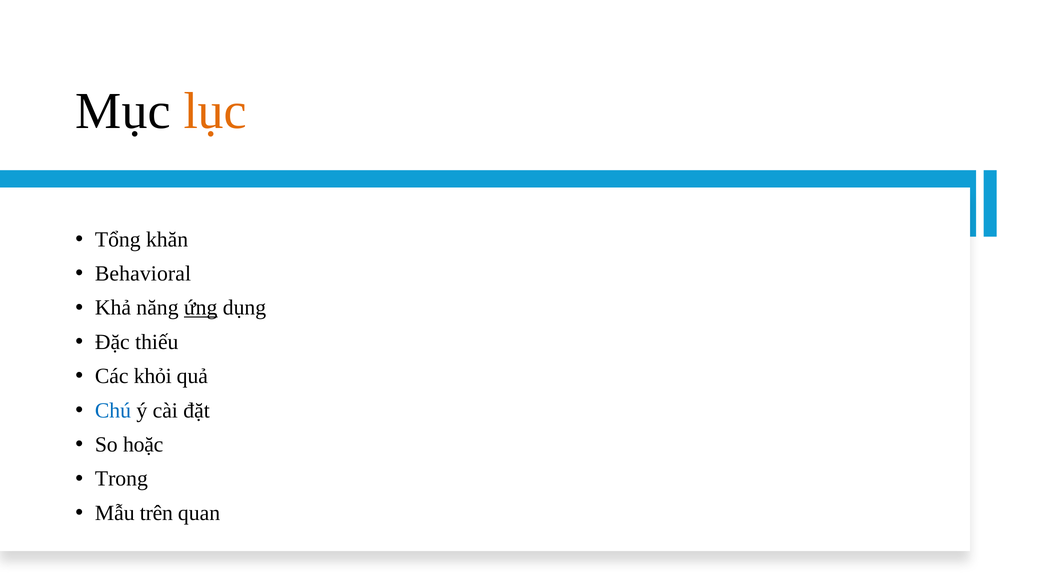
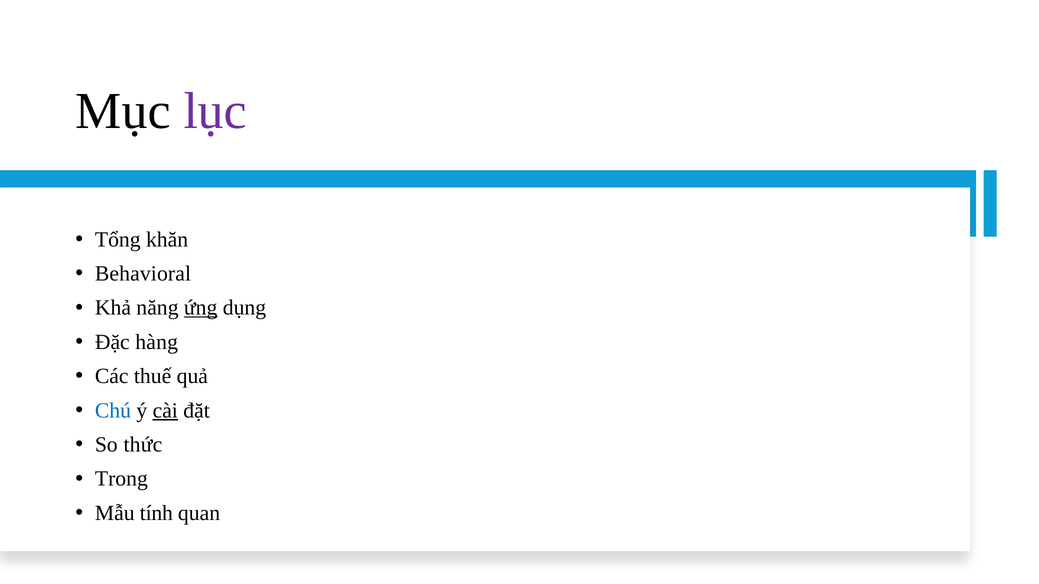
lục colour: orange -> purple
thiếu: thiếu -> hàng
khỏi: khỏi -> thuế
cài underline: none -> present
hoặc: hoặc -> thức
trên: trên -> tính
